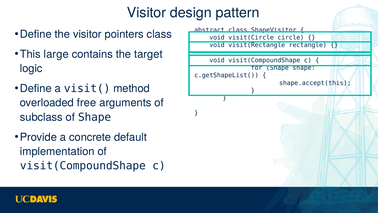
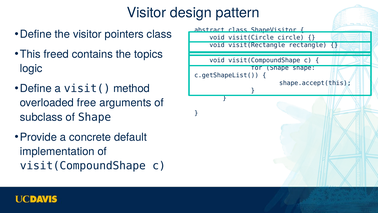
large: large -> freed
target: target -> topics
